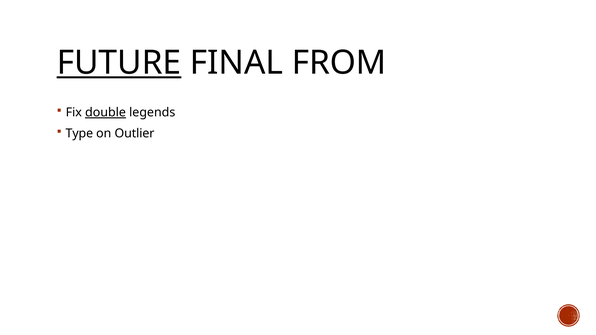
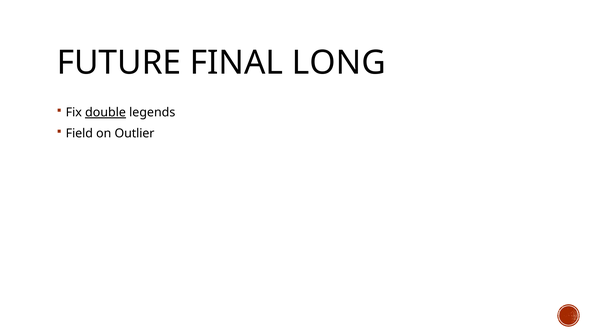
FUTURE underline: present -> none
FROM: FROM -> LONG
Type: Type -> Field
